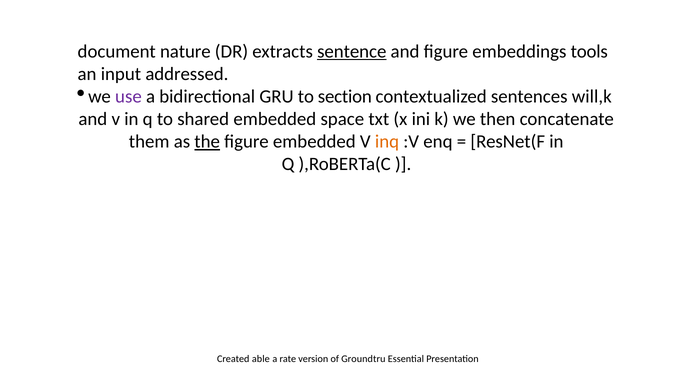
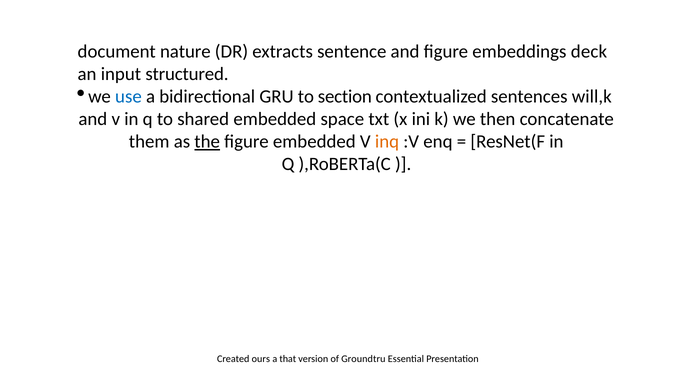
sentence underline: present -> none
tools: tools -> deck
addressed: addressed -> structured
use colour: purple -> blue
able: able -> ours
rate: rate -> that
